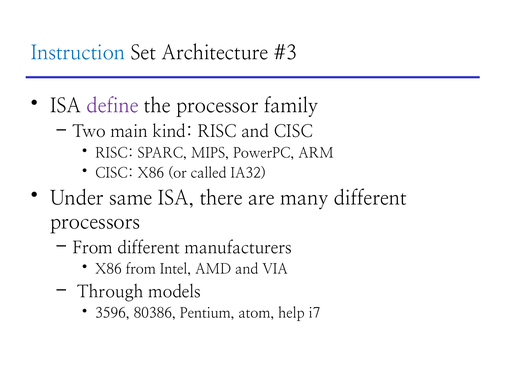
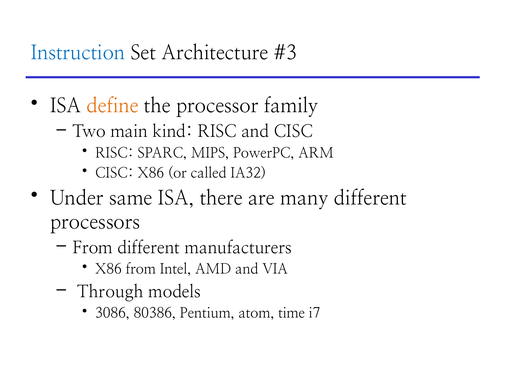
define colour: purple -> orange
3596: 3596 -> 3086
help: help -> time
